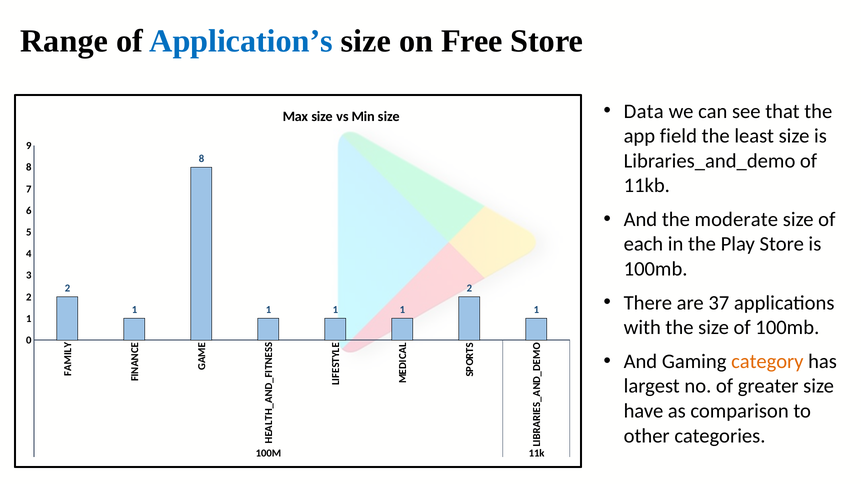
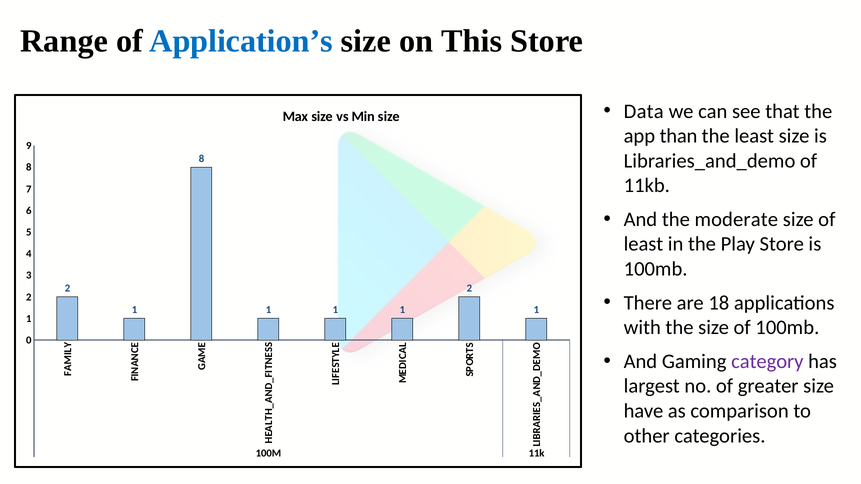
Free: Free -> This
field: field -> than
each at (643, 244): each -> least
37: 37 -> 18
category colour: orange -> purple
